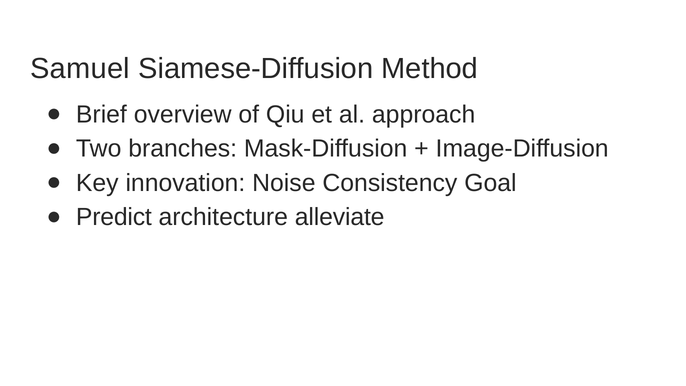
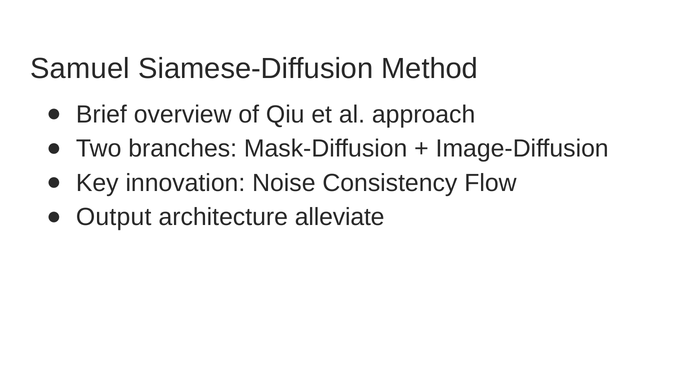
Goal: Goal -> Flow
Predict: Predict -> Output
